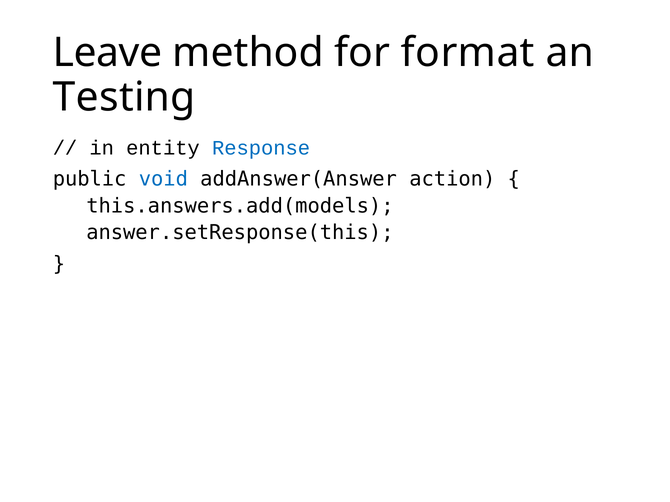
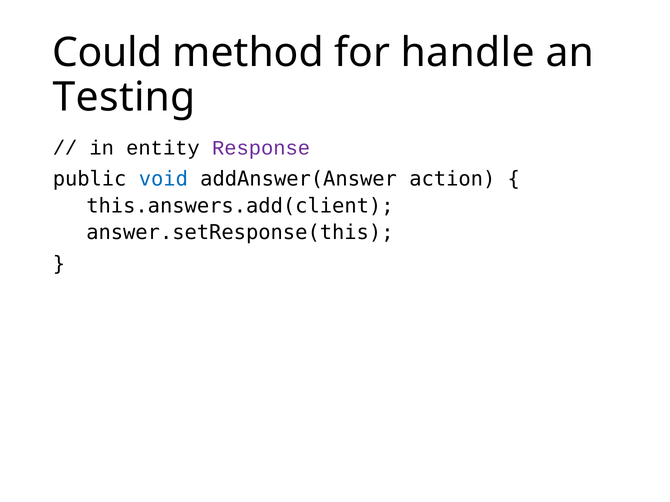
Leave: Leave -> Could
format: format -> handle
Response colour: blue -> purple
this.answers.add(models: this.answers.add(models -> this.answers.add(client
